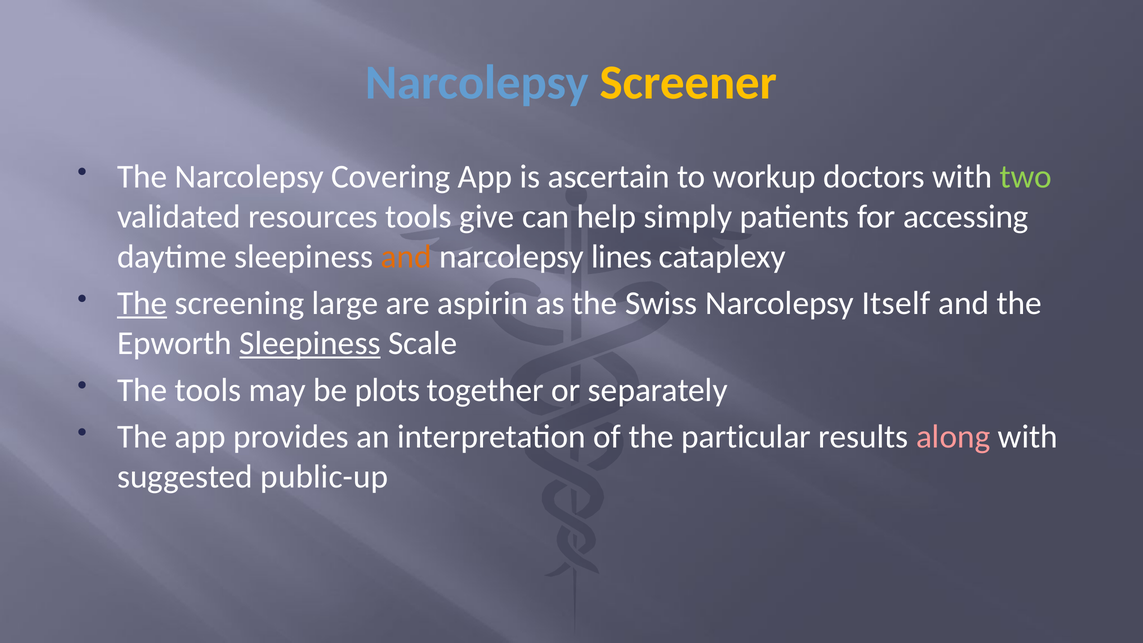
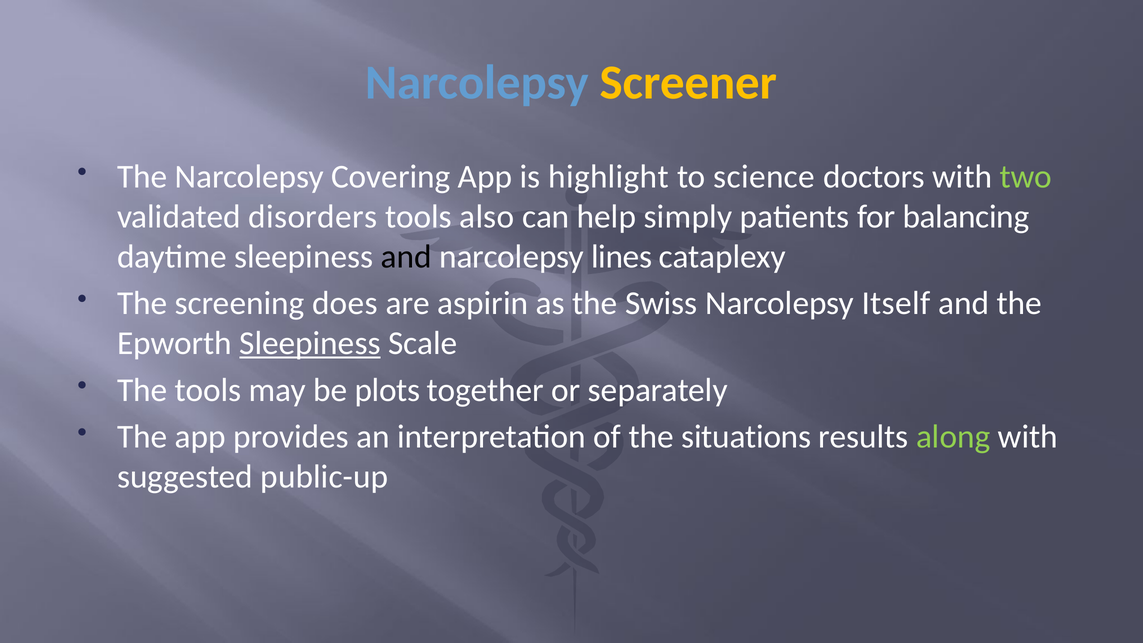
ascertain: ascertain -> highlight
workup: workup -> science
resources: resources -> disorders
give: give -> also
accessing: accessing -> balancing
and at (406, 257) colour: orange -> black
The at (142, 303) underline: present -> none
large: large -> does
particular: particular -> situations
along colour: pink -> light green
